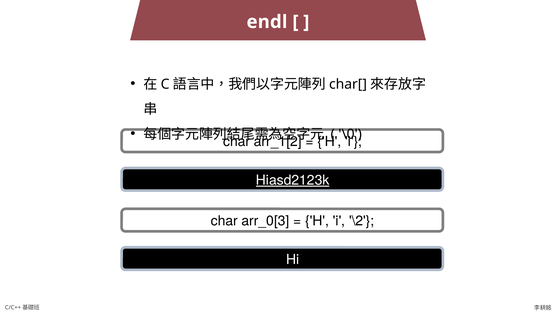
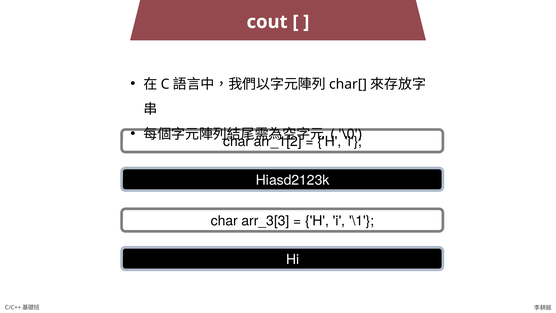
endl: endl -> cout
Hiasd2123k underline: present -> none
arr_0[3: arr_0[3 -> arr_3[3
\2: \2 -> \1
